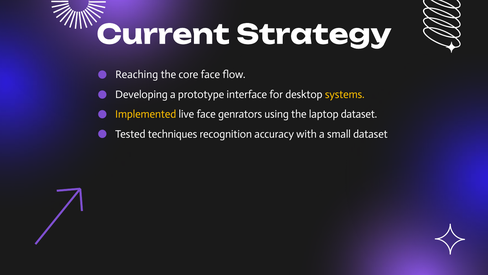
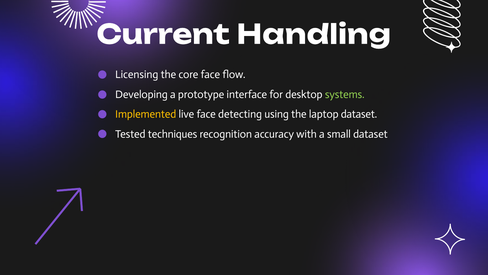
Strategy: Strategy -> Handling
Reaching: Reaching -> Licensing
systems colour: yellow -> light green
genrators: genrators -> detecting
